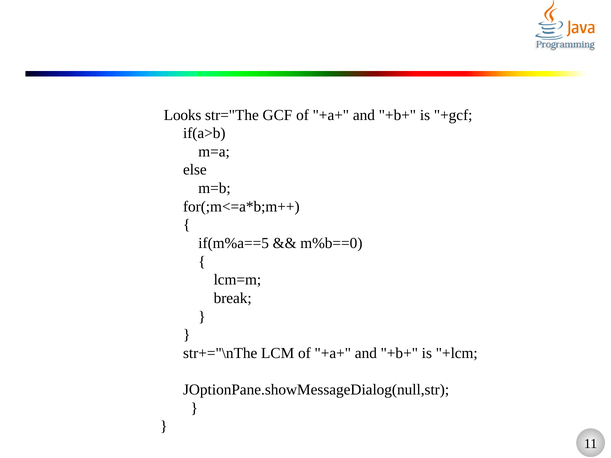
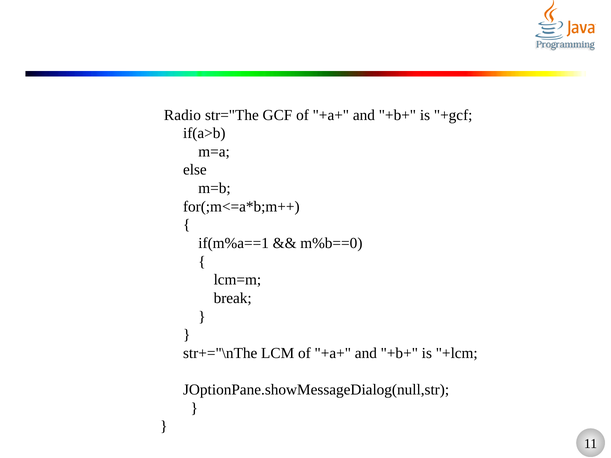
Looks: Looks -> Radio
if(m%a==5: if(m%a==5 -> if(m%a==1
